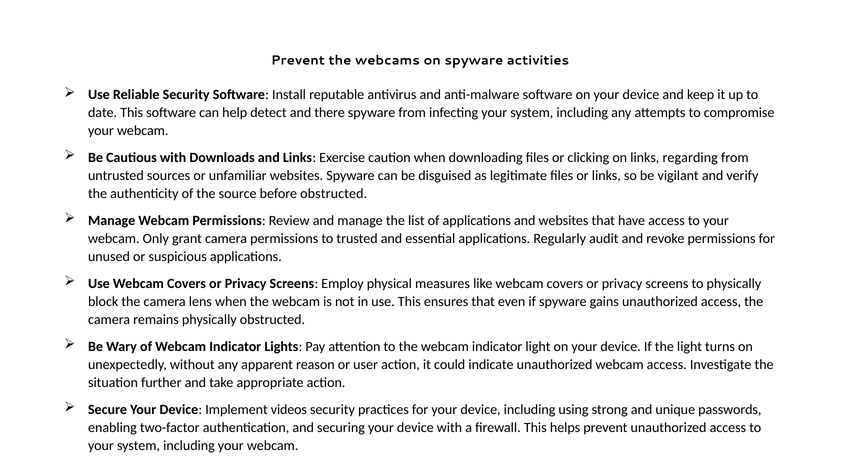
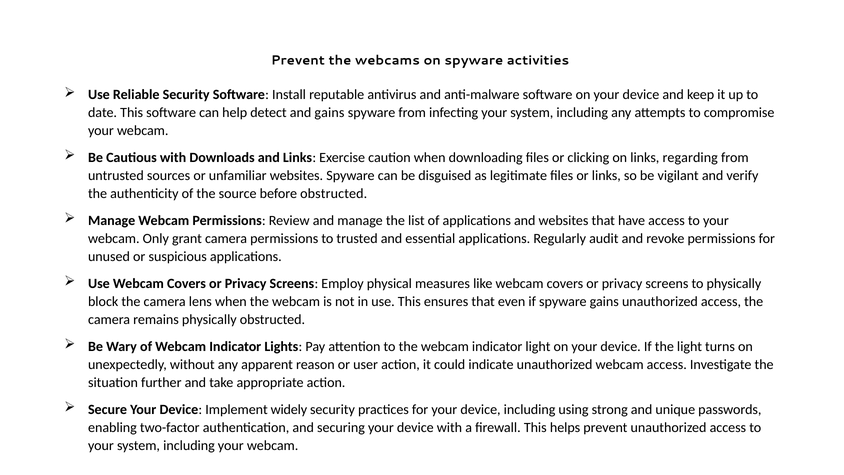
and there: there -> gains
videos: videos -> widely
